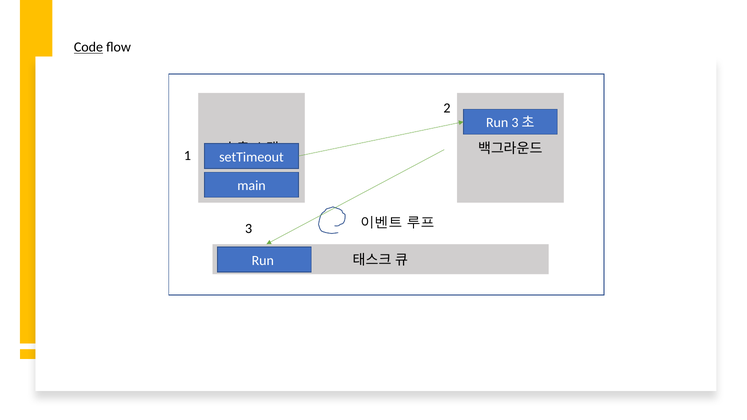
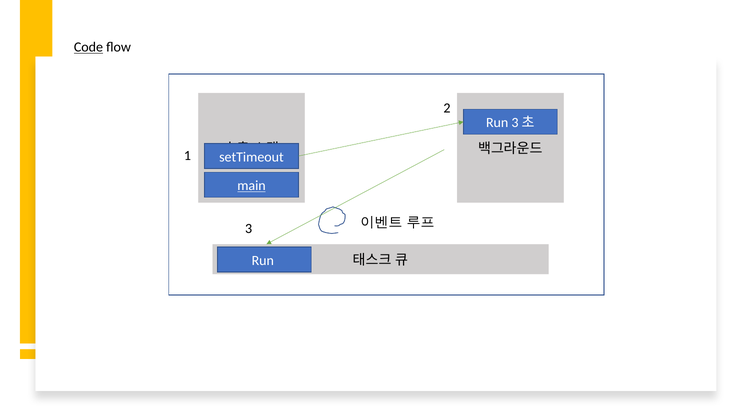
main underline: none -> present
